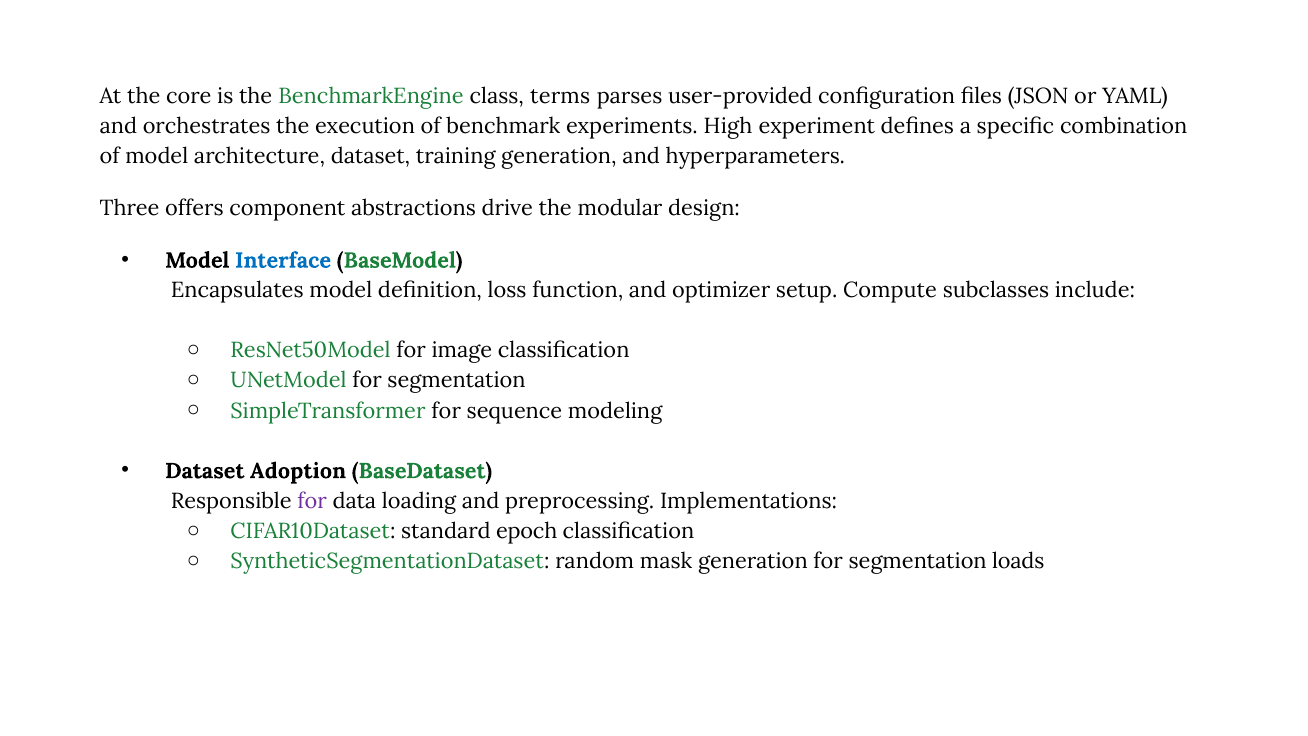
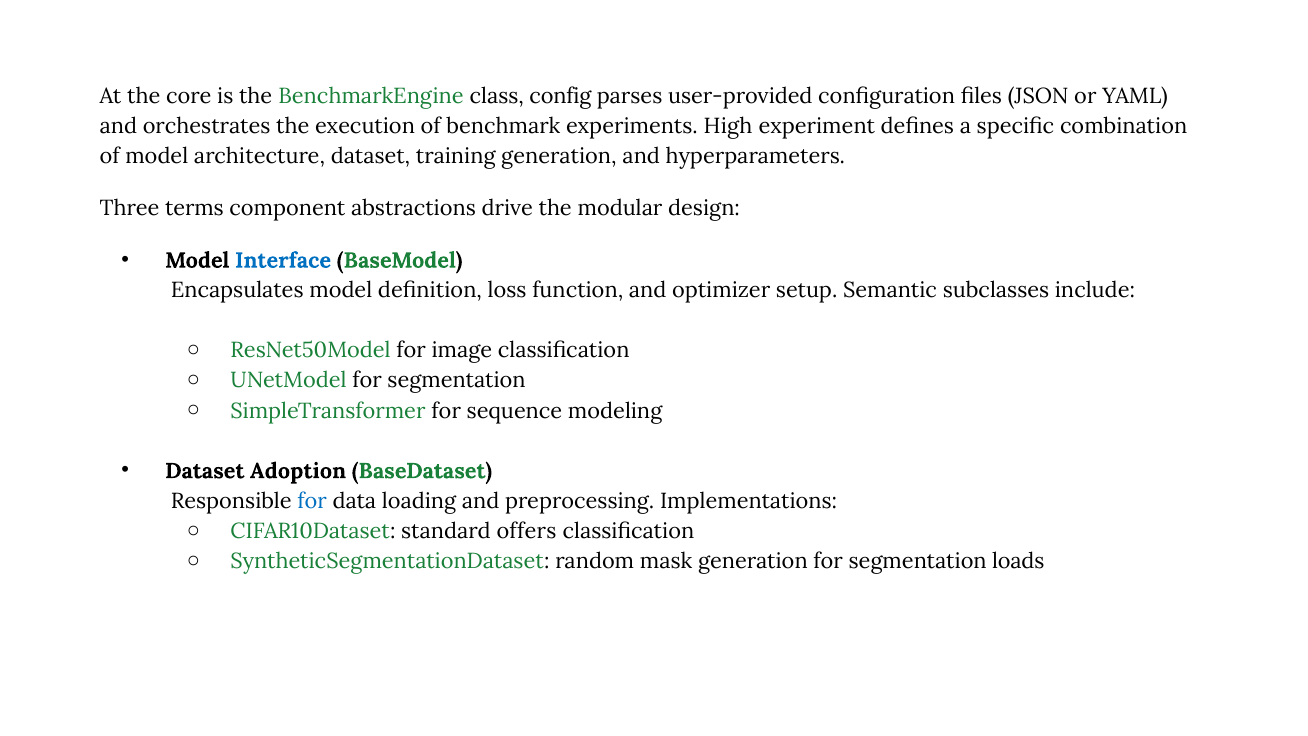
terms: terms -> config
offers: offers -> terms
Compute: Compute -> Semantic
for at (312, 501) colour: purple -> blue
epoch: epoch -> offers
